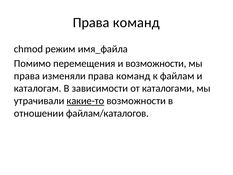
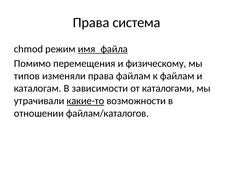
команд at (136, 23): команд -> система
имя_файла underline: none -> present
и возможности: возможности -> физическому
права at (27, 76): права -> типов
изменяли права команд: команд -> файлам
